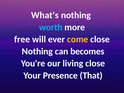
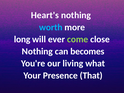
What's: What's -> Heart's
free: free -> long
come colour: yellow -> light green
living close: close -> what
